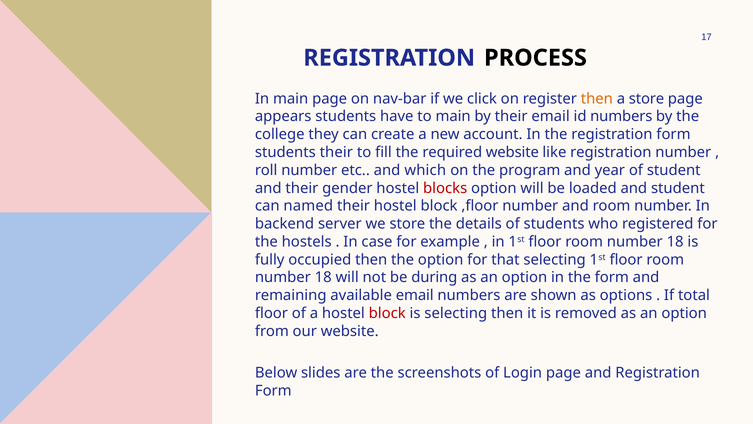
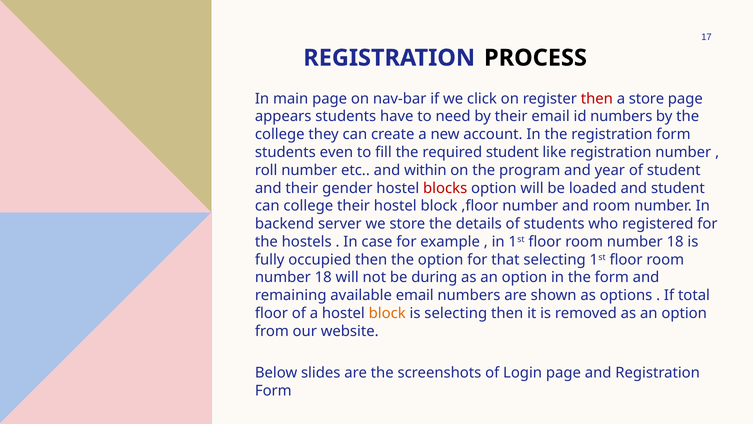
then at (597, 99) colour: orange -> red
to main: main -> need
students their: their -> even
required website: website -> student
which: which -> within
can named: named -> college
block at (387, 313) colour: red -> orange
